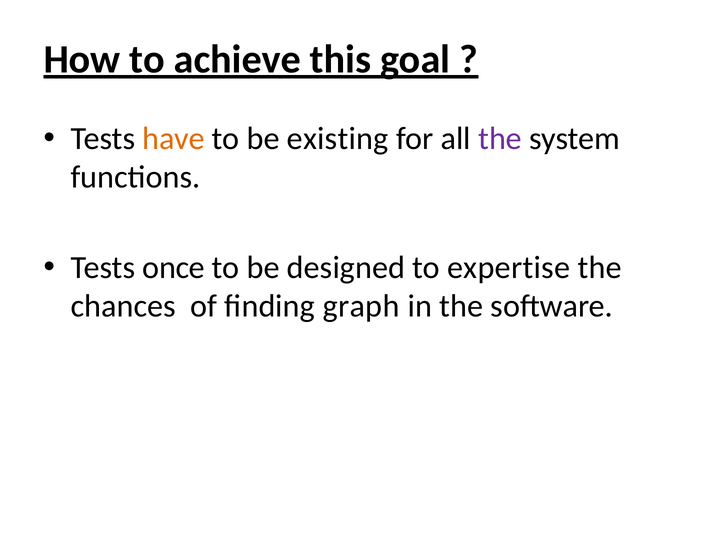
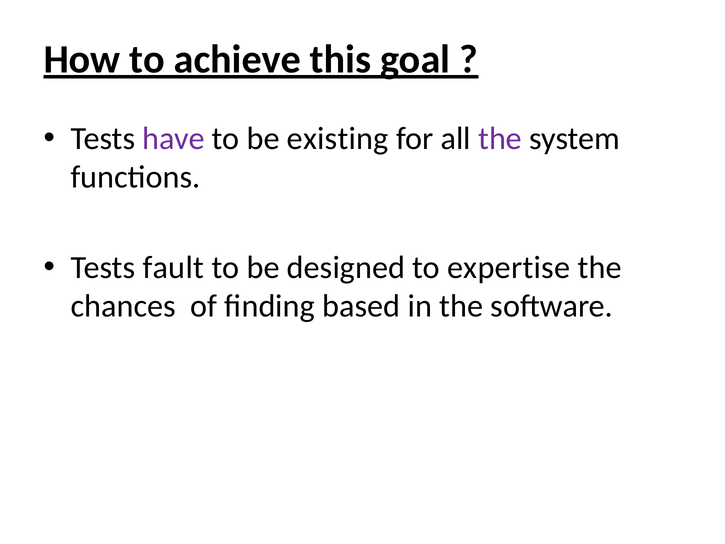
have colour: orange -> purple
once: once -> fault
graph: graph -> based
